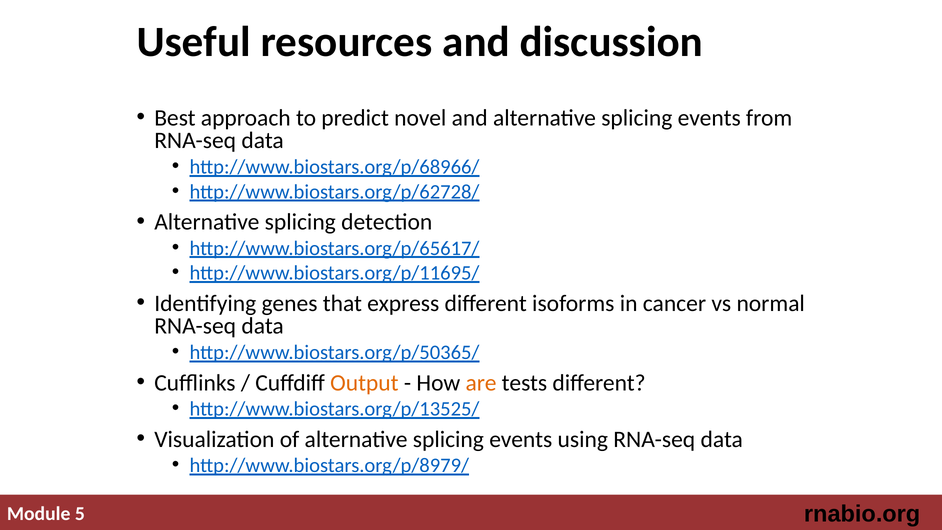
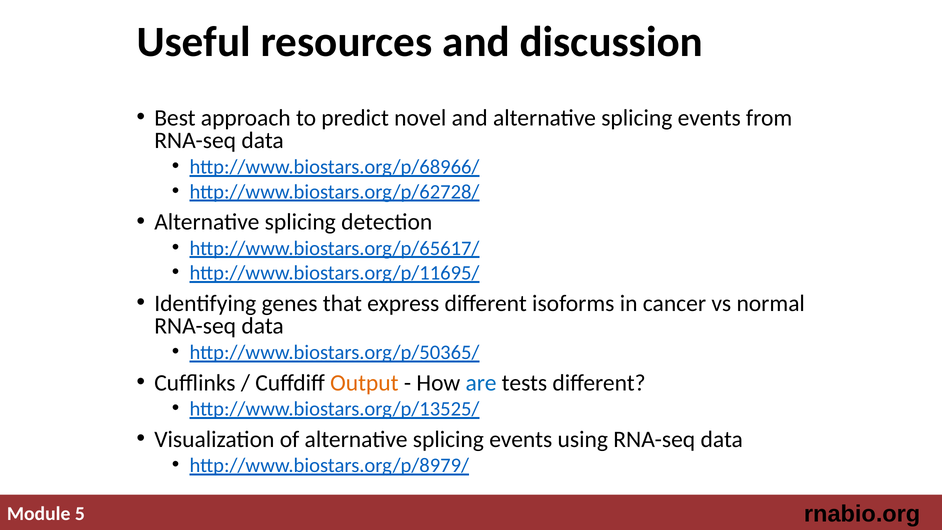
are colour: orange -> blue
